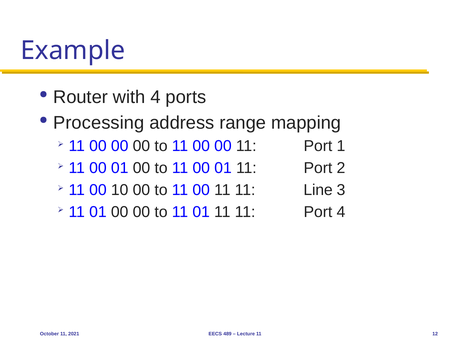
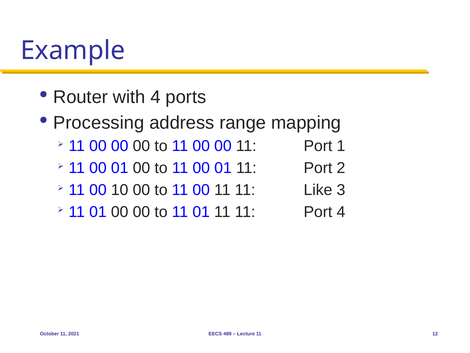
Line: Line -> Like
